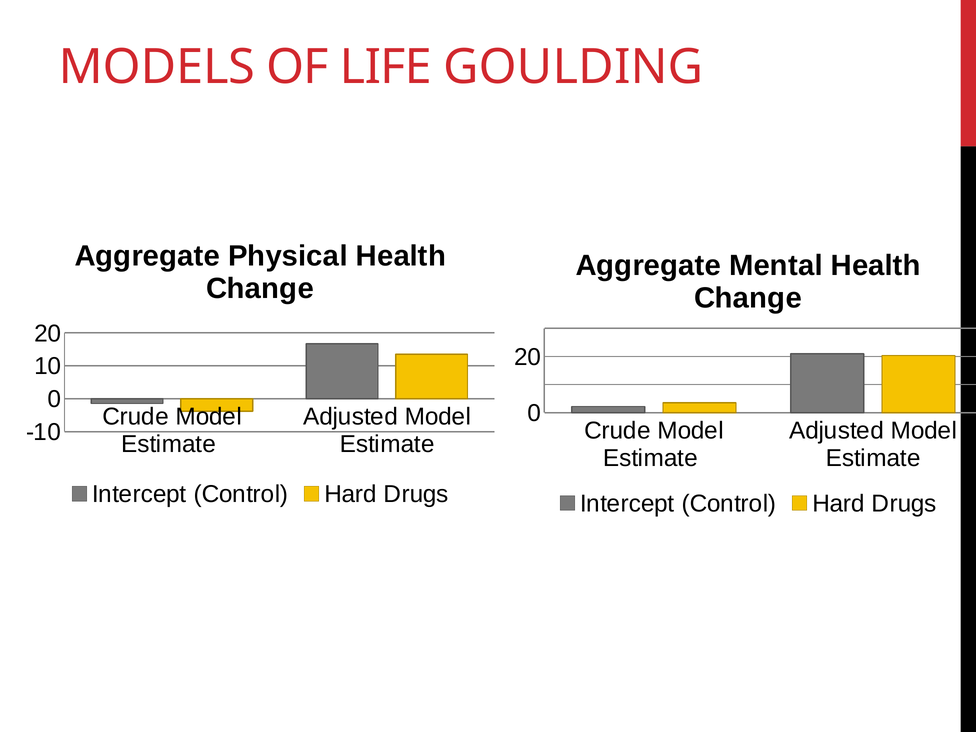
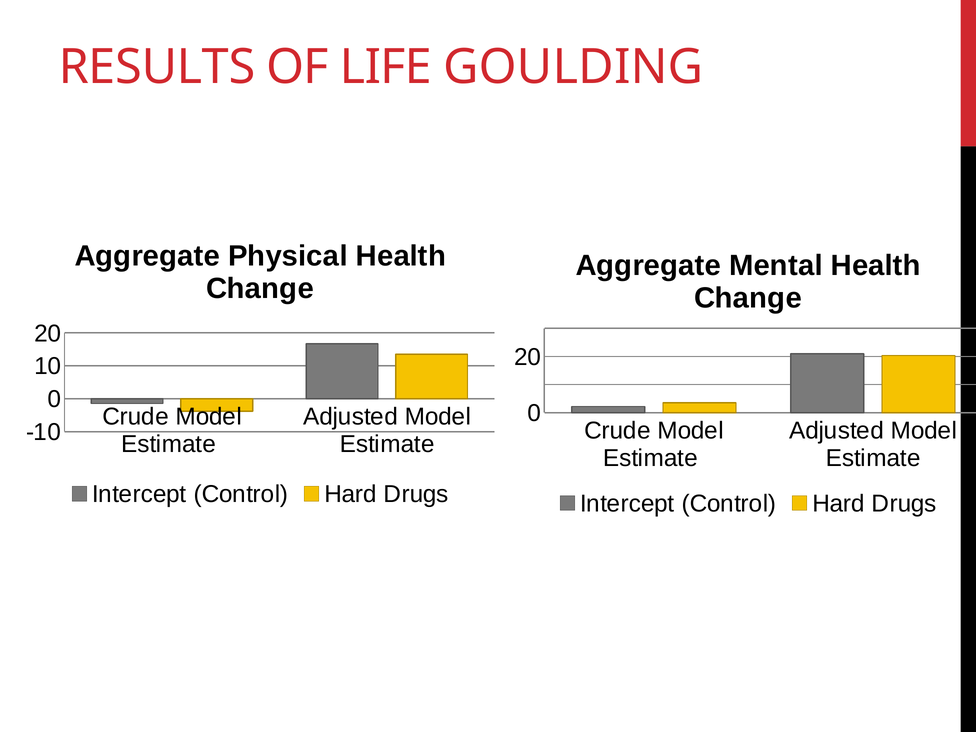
MODELS: MODELS -> RESULTS
